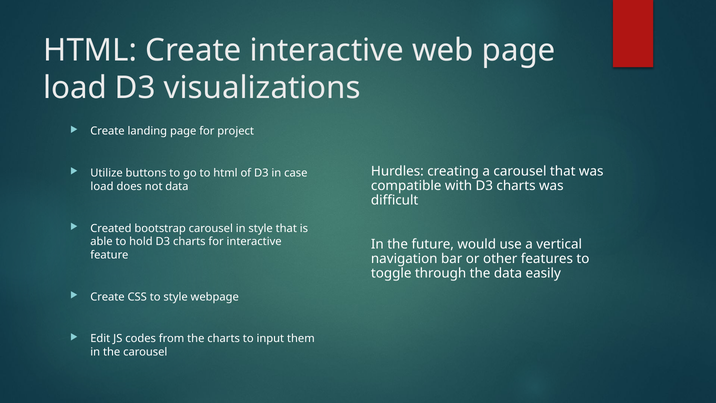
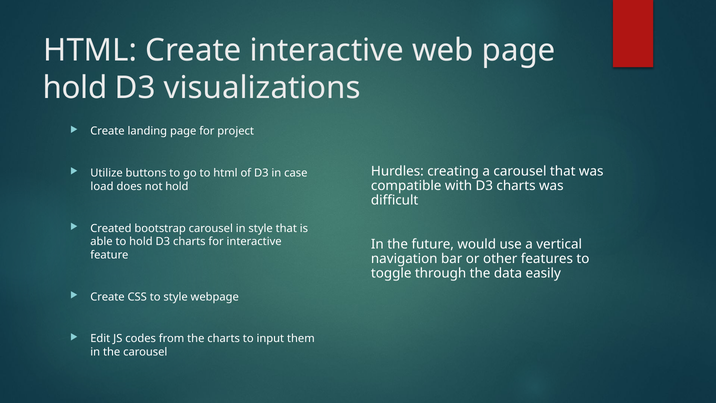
load at (75, 88): load -> hold
not data: data -> hold
